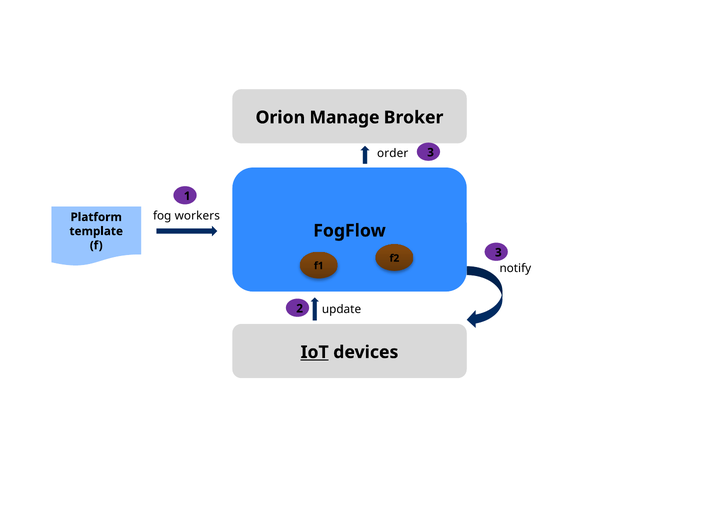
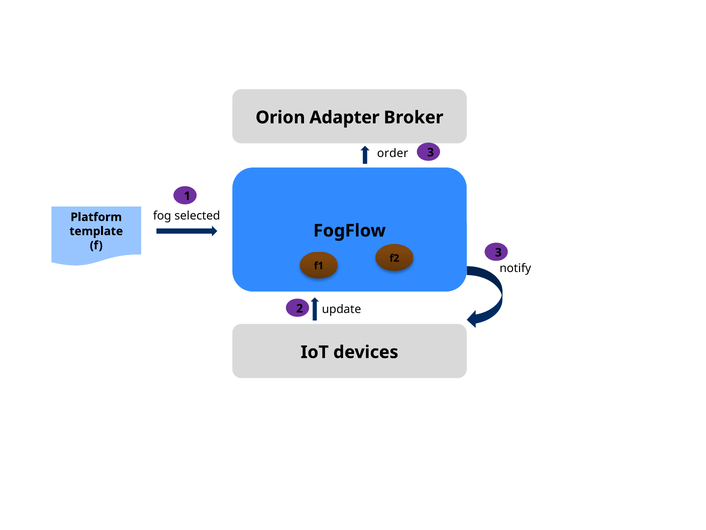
Manage: Manage -> Adapter
workers: workers -> selected
IoT underline: present -> none
